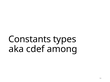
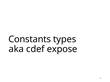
among: among -> expose
